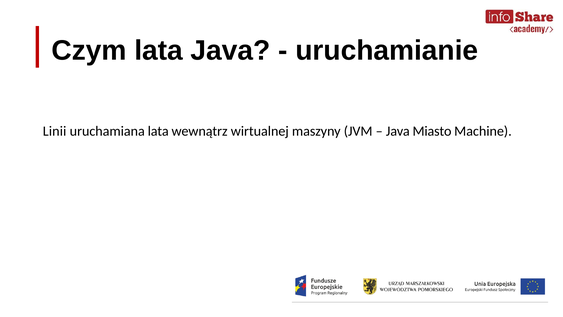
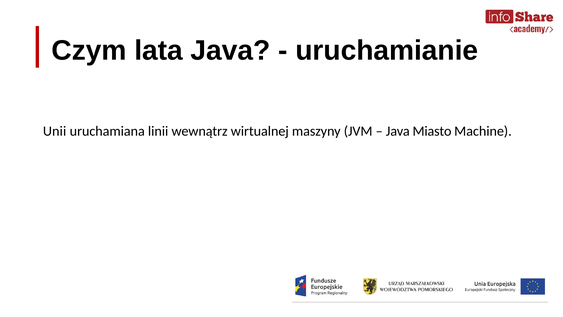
Linii: Linii -> Unii
uruchamiana lata: lata -> linii
